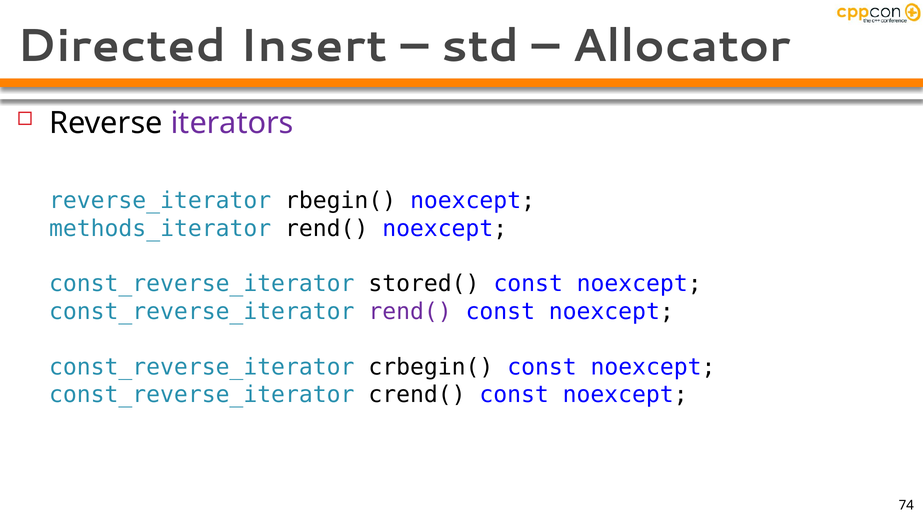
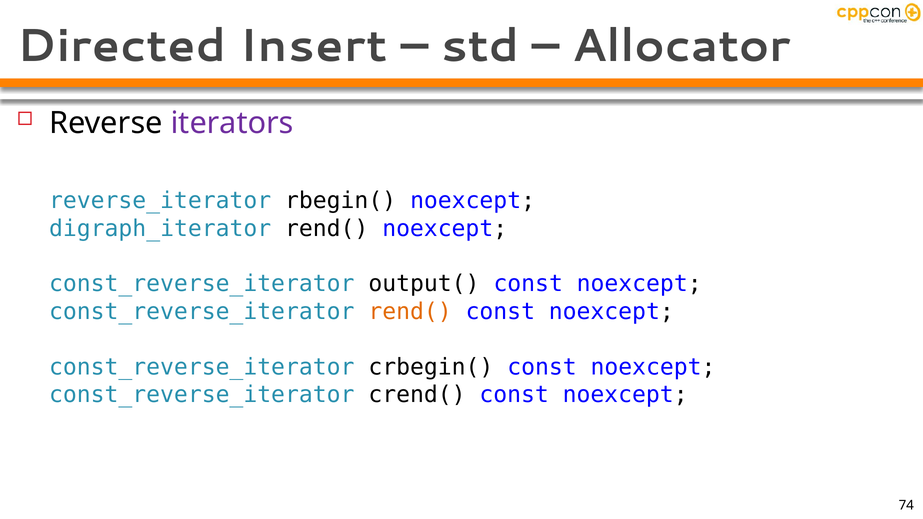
methods_iterator: methods_iterator -> digraph_iterator
stored(: stored( -> output(
rend( at (410, 312) colour: purple -> orange
